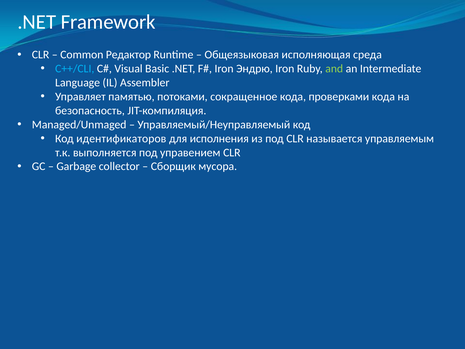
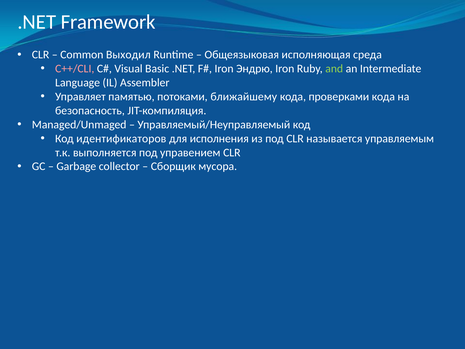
Редактор: Редактор -> Выходил
C++/CLI colour: light blue -> pink
сокращенное: сокращенное -> ближайшему
